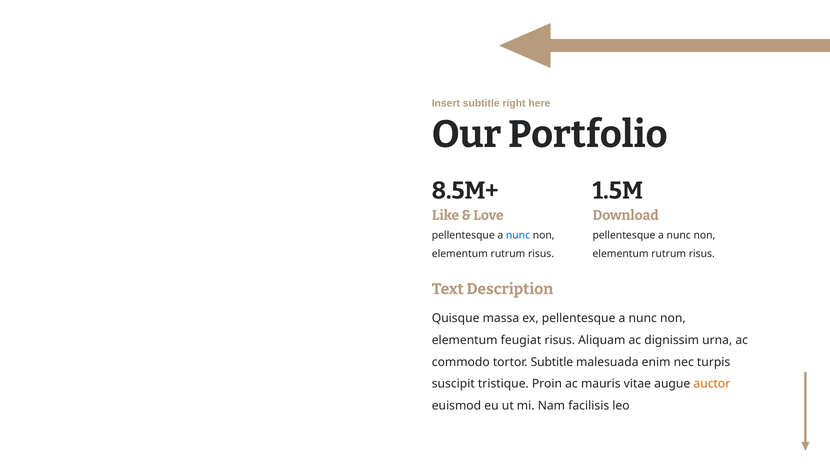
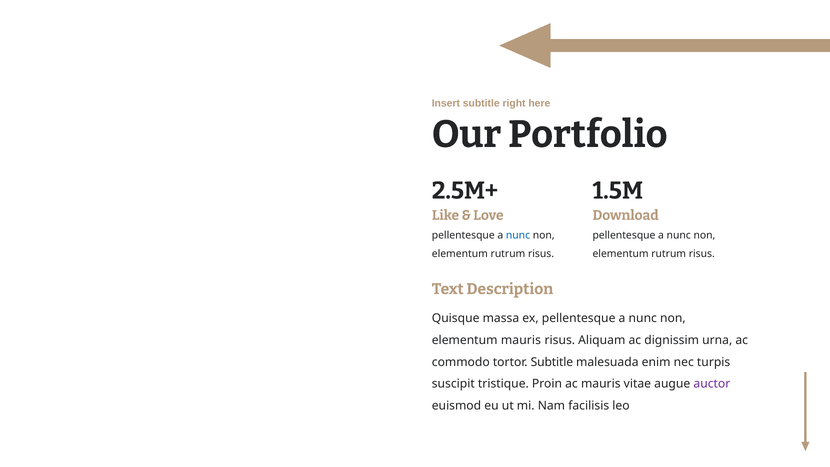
8.5M+: 8.5M+ -> 2.5M+
elementum feugiat: feugiat -> mauris
auctor colour: orange -> purple
